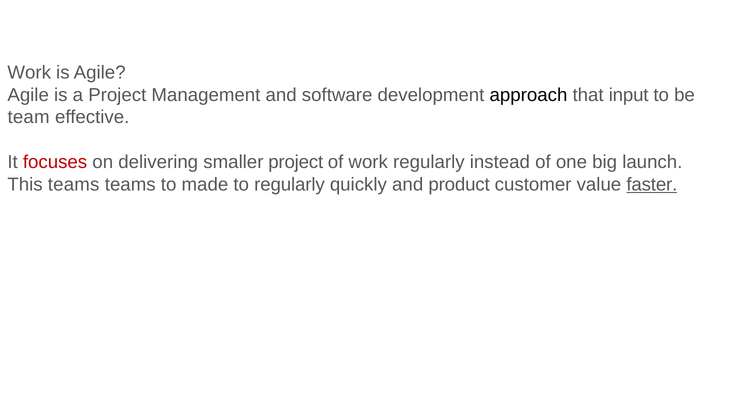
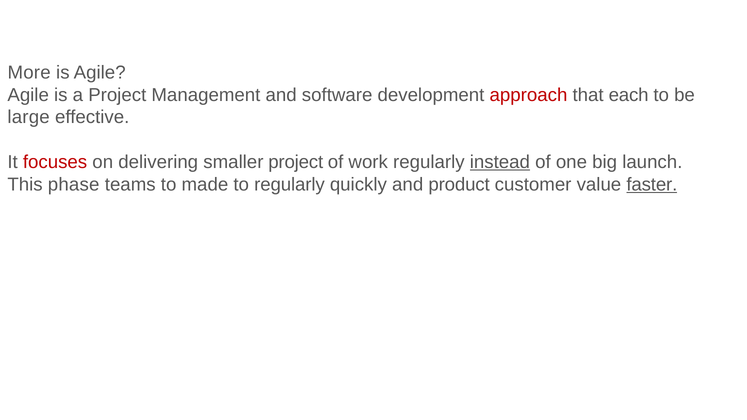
Work at (29, 72): Work -> More
approach colour: black -> red
input: input -> each
team: team -> large
instead underline: none -> present
This teams: teams -> phase
